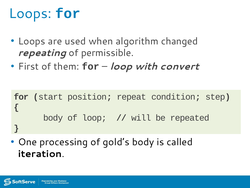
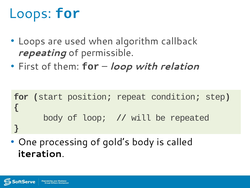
changed: changed -> callback
convert: convert -> relation
